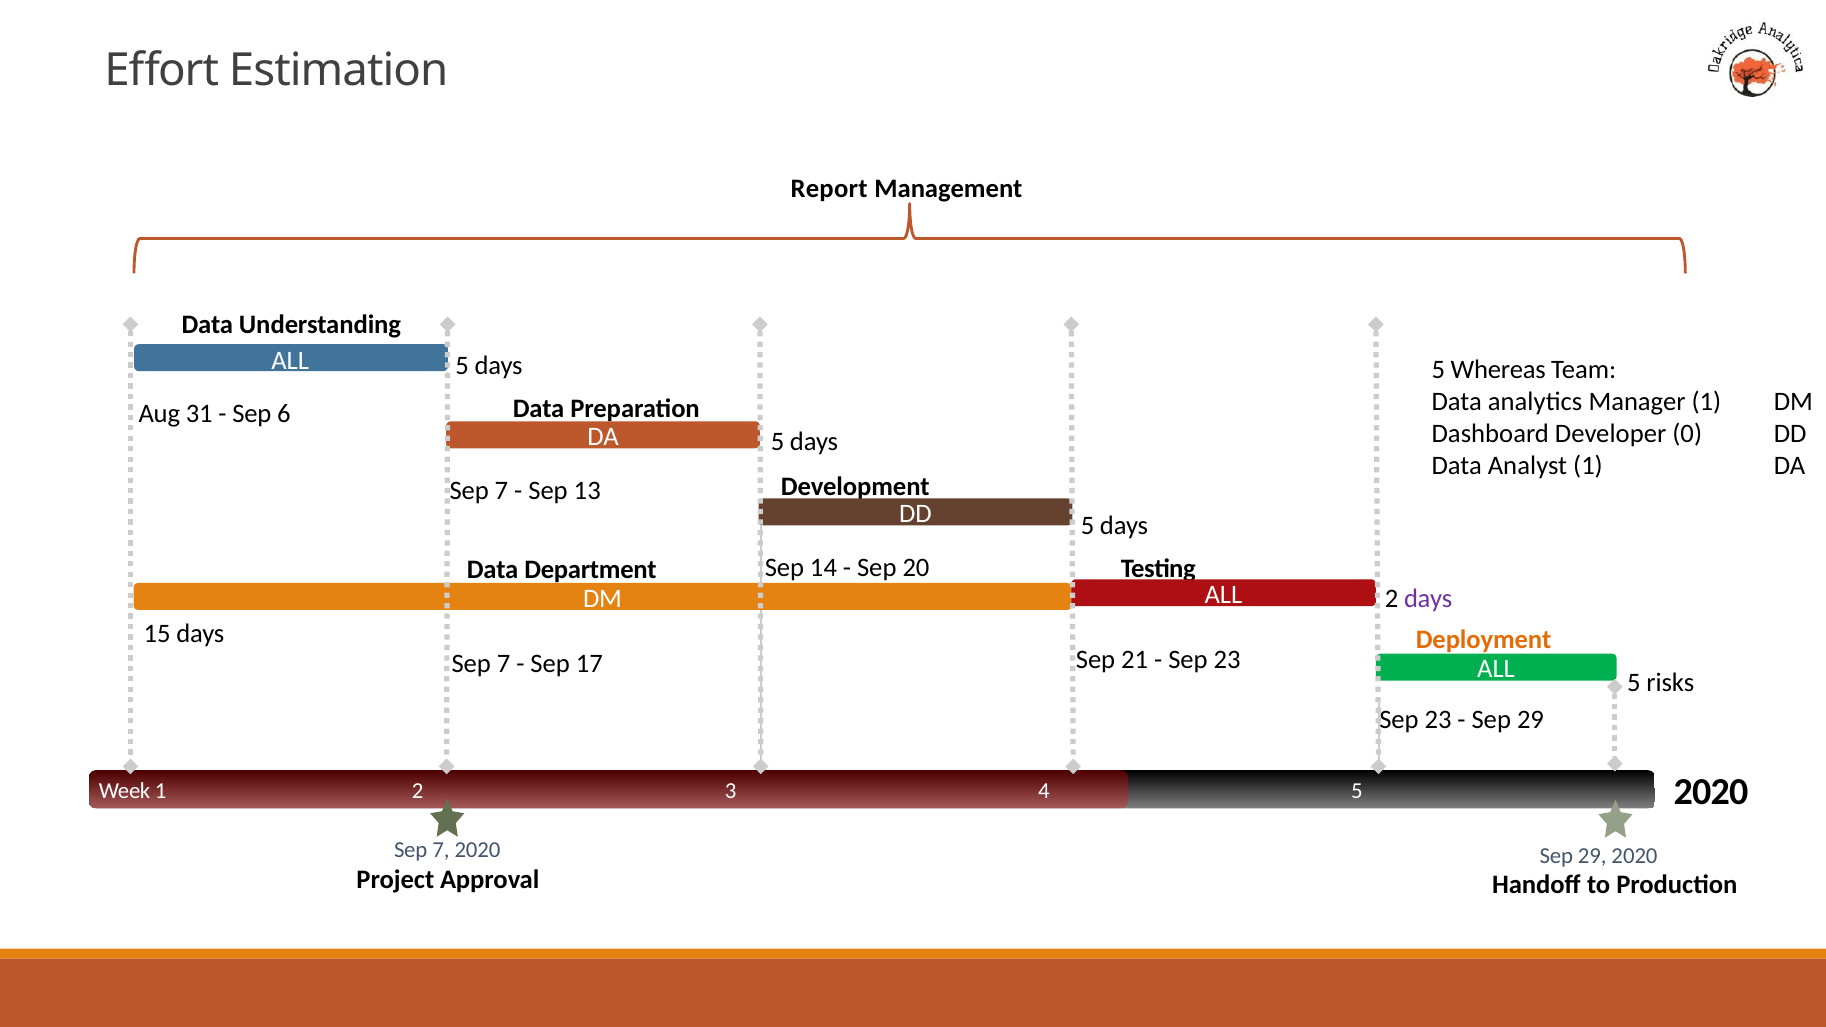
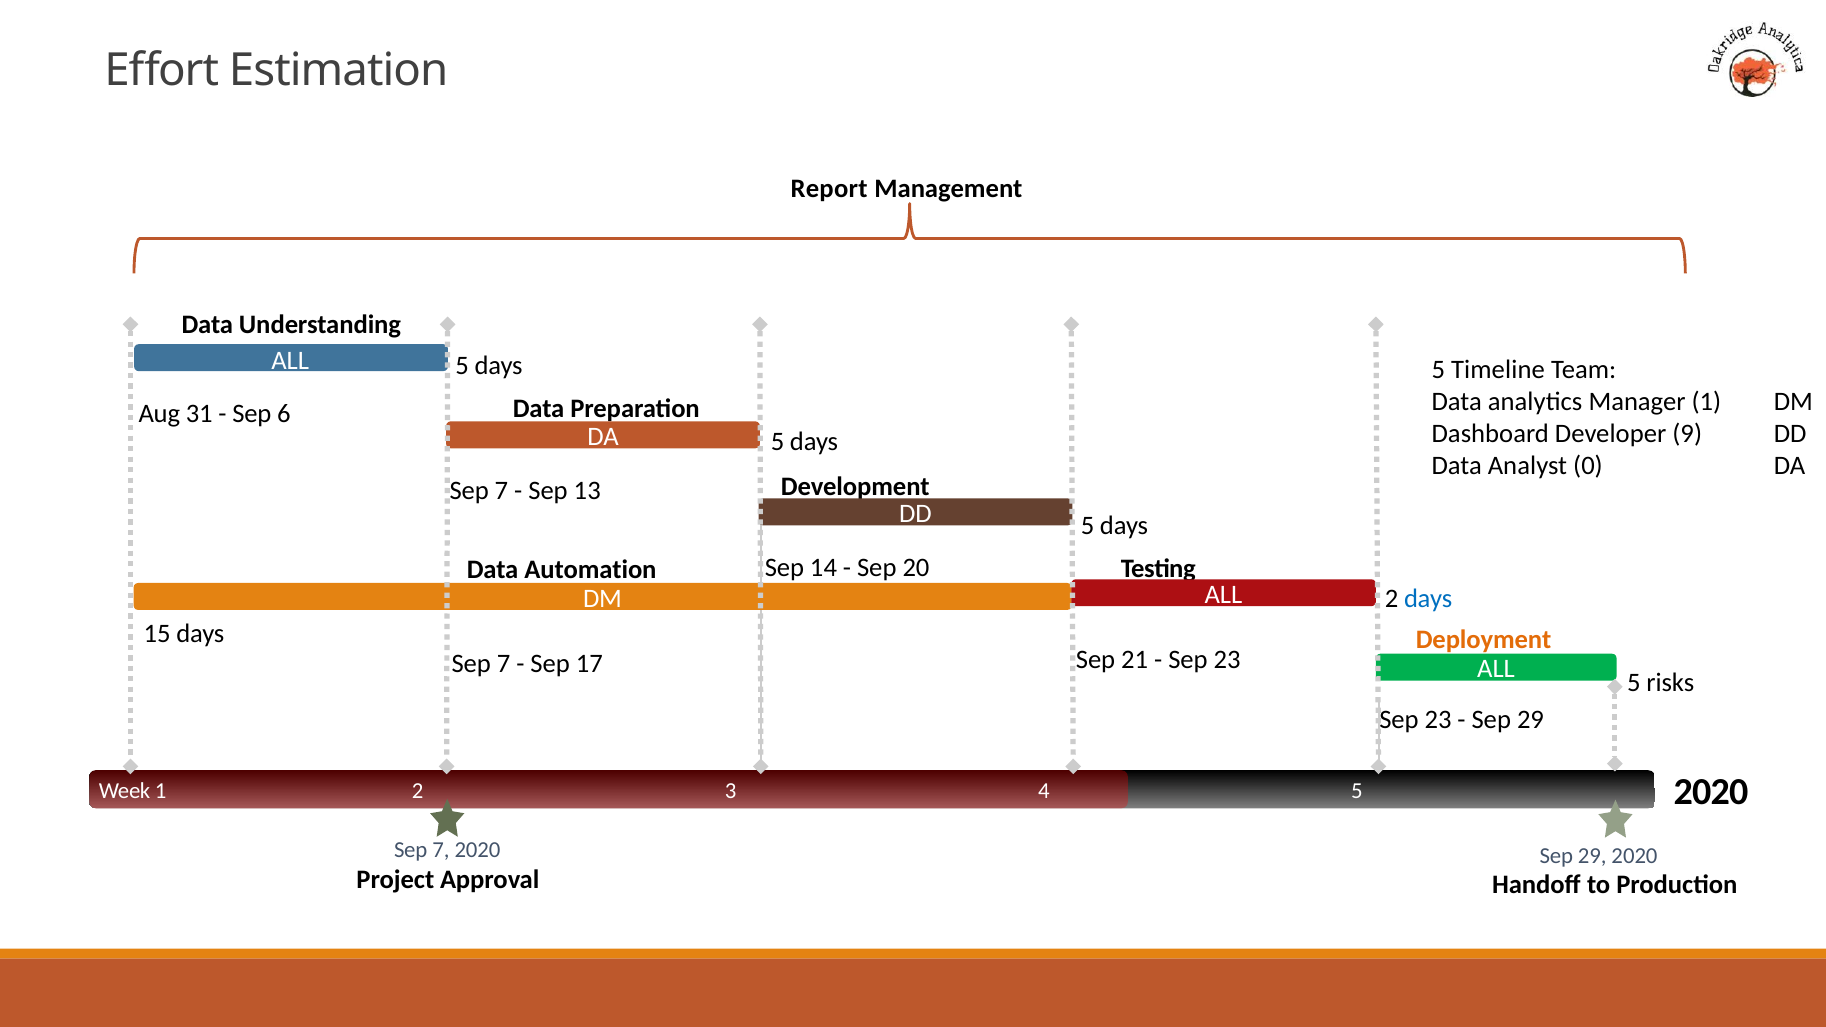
Whereas: Whereas -> Timeline
0: 0 -> 9
Analyst 1: 1 -> 0
Department: Department -> Automation
days at (1428, 599) colour: purple -> blue
